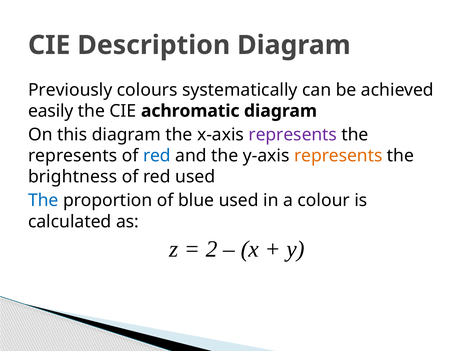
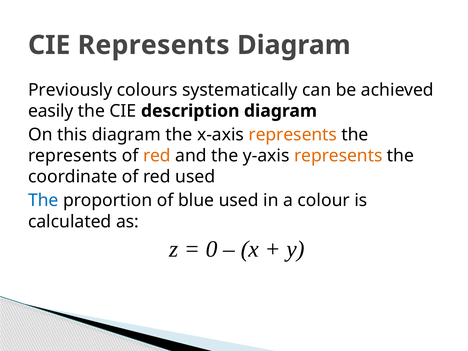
CIE Description: Description -> Represents
achromatic: achromatic -> description
represents at (293, 135) colour: purple -> orange
red at (157, 156) colour: blue -> orange
brightness: brightness -> coordinate
2: 2 -> 0
